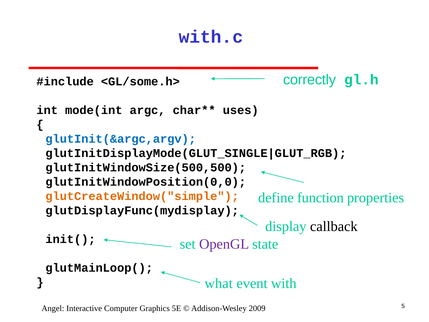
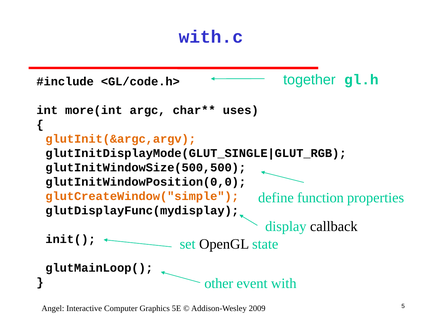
correctly: correctly -> together
<GL/some.h>: <GL/some.h> -> <GL/code.h>
mode(int: mode(int -> more(int
glutInit(&argc,argv colour: blue -> orange
OpenGL colour: purple -> black
what: what -> other
